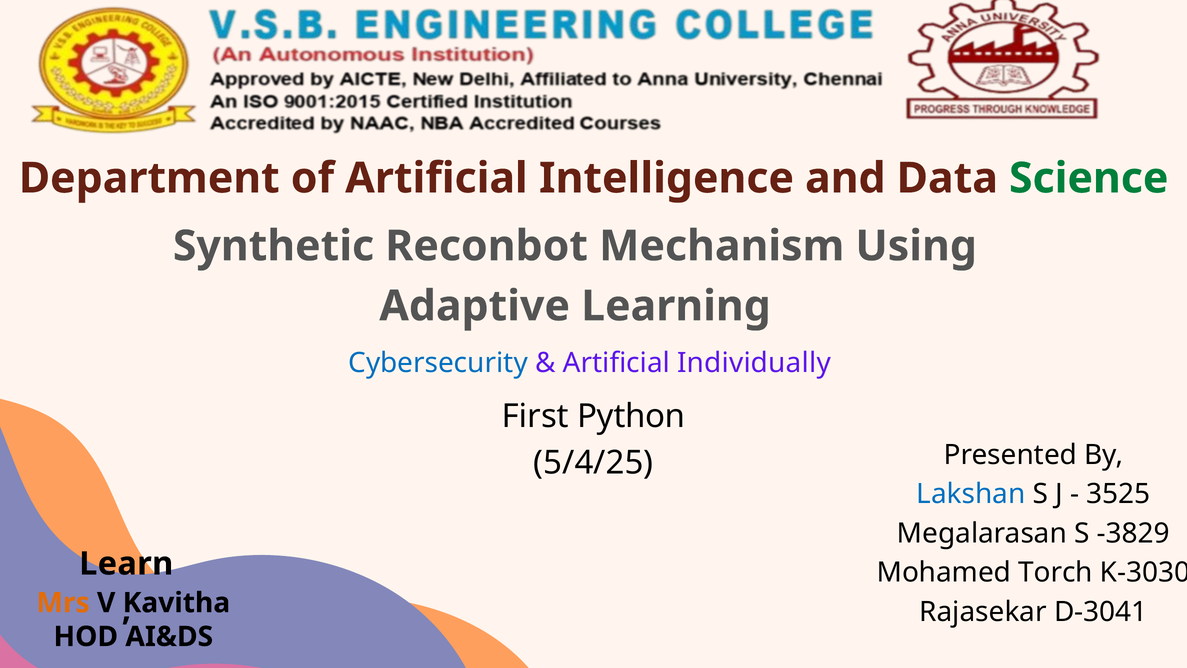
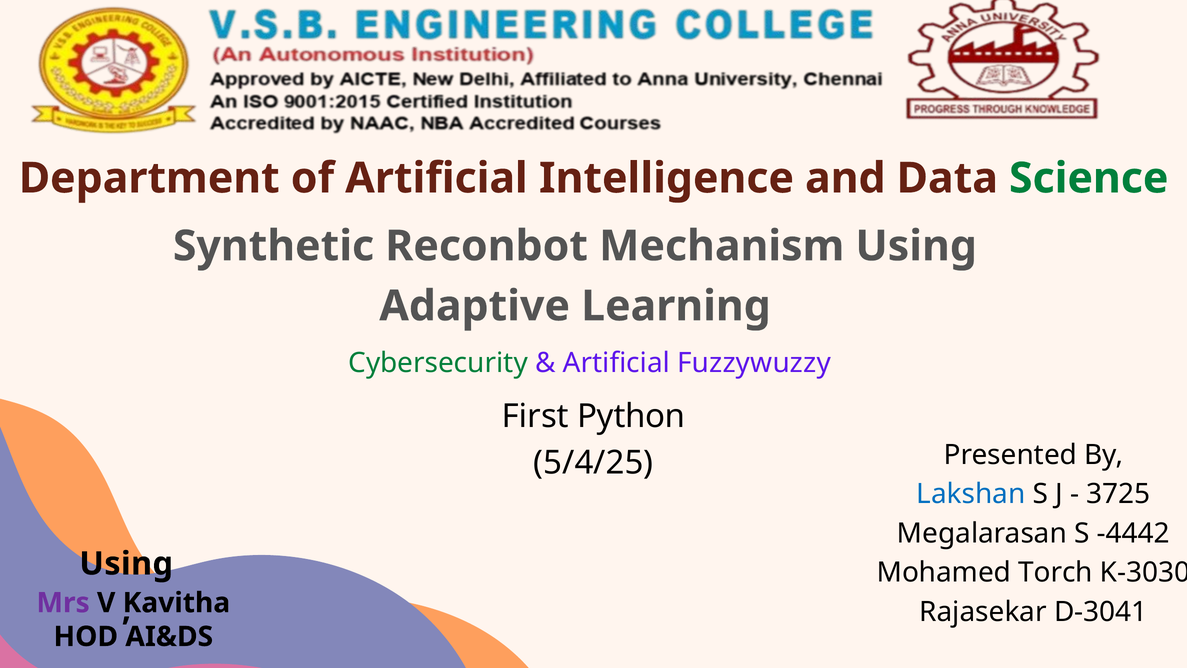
Cybersecurity colour: blue -> green
Individually: Individually -> Fuzzywuzzy
3525: 3525 -> 3725
-3829: -3829 -> -4442
Learn at (126, 564): Learn -> Using
Mrs colour: orange -> purple
